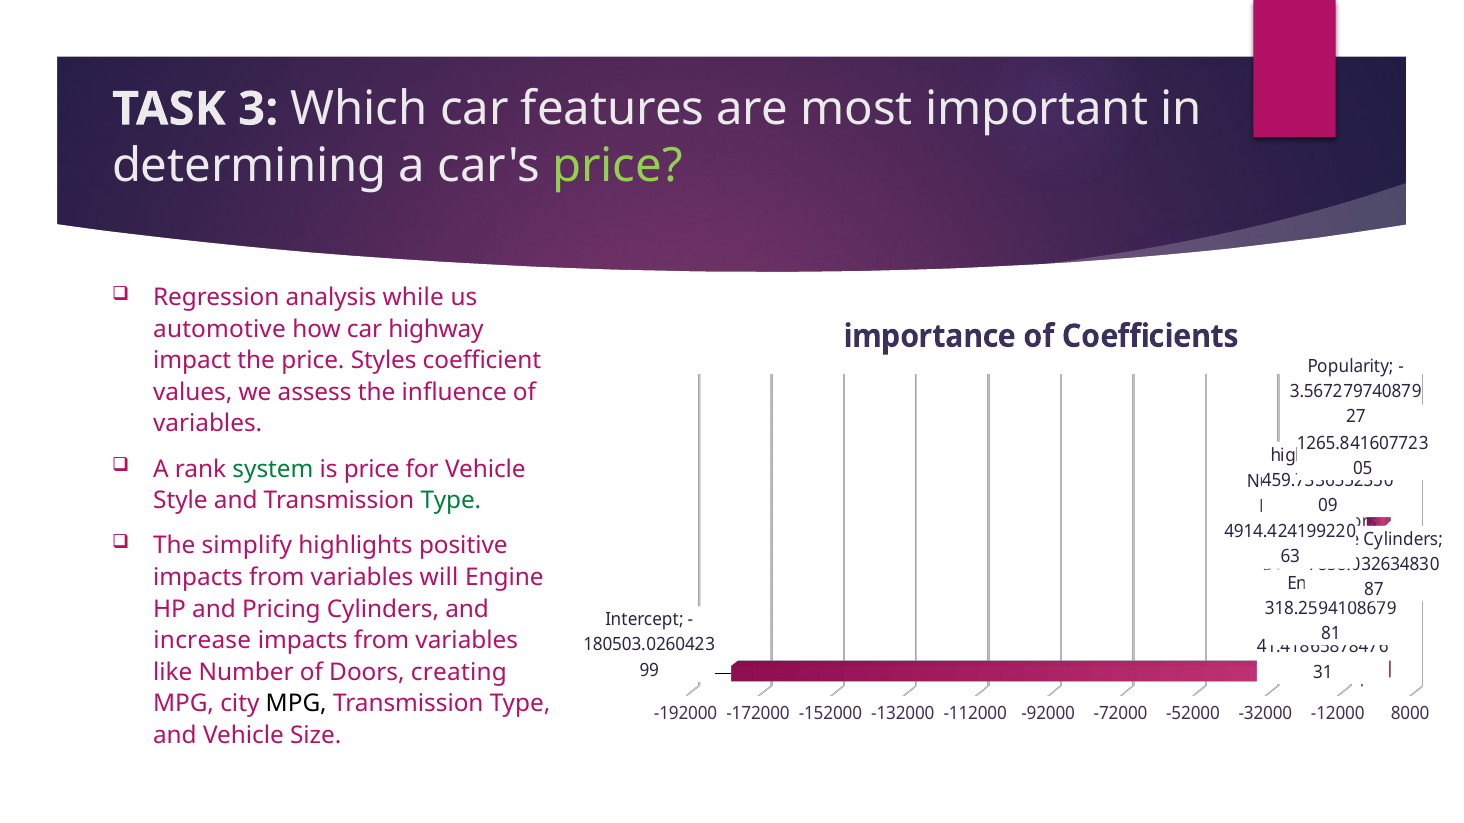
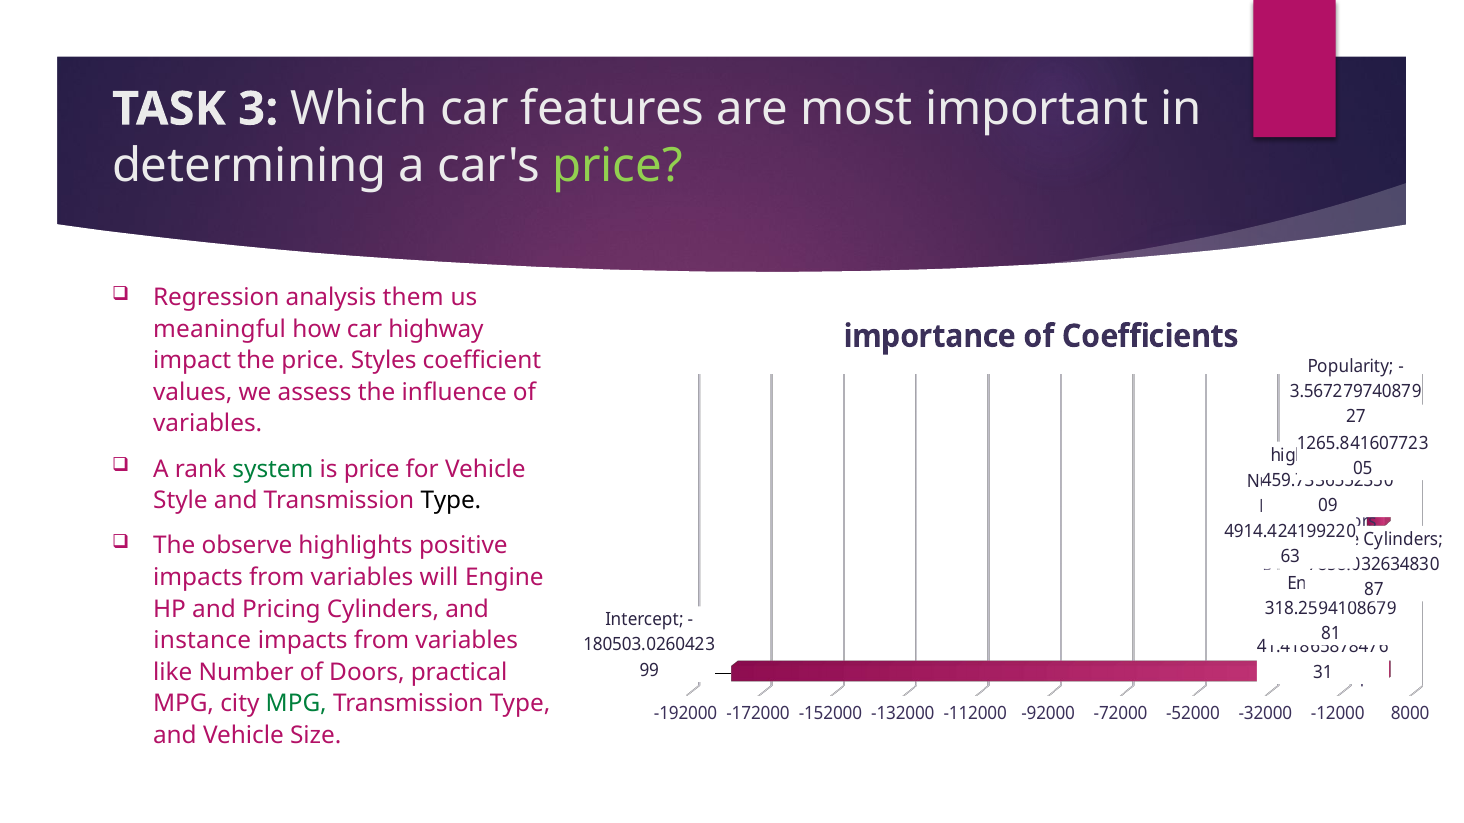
while: while -> them
automotive: automotive -> meaningful
Type at (451, 501) colour: green -> black
simplify: simplify -> observe
increase: increase -> instance
creating: creating -> practical
MPG at (296, 704) colour: black -> green
